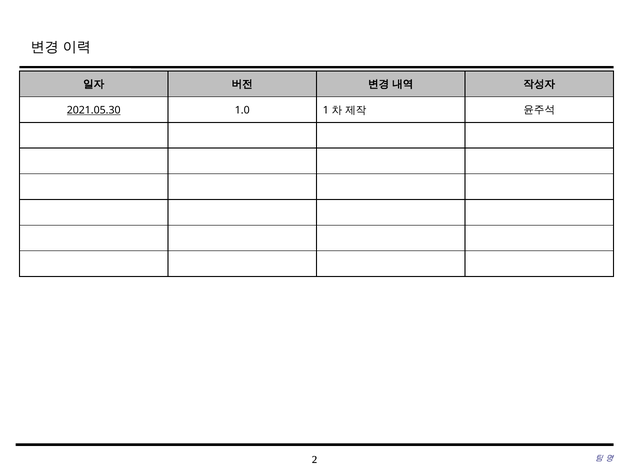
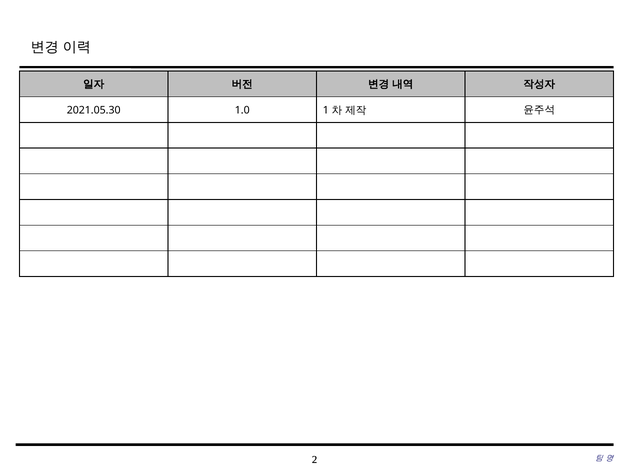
2021.05.30 underline: present -> none
